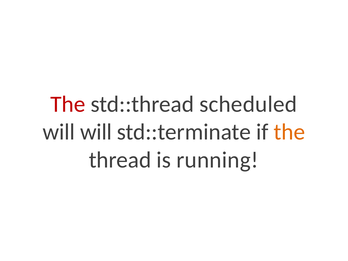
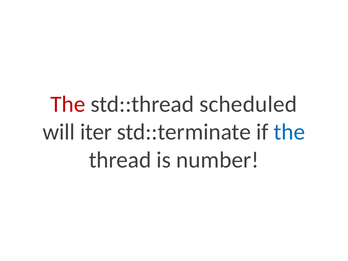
will will: will -> iter
the at (289, 132) colour: orange -> blue
running: running -> number
